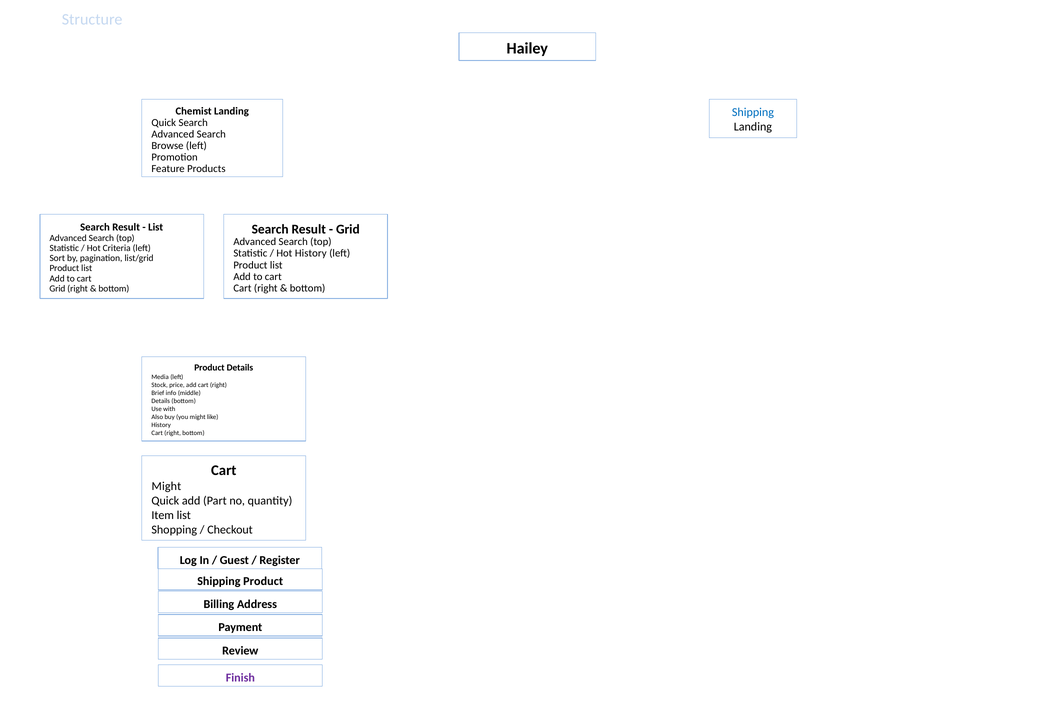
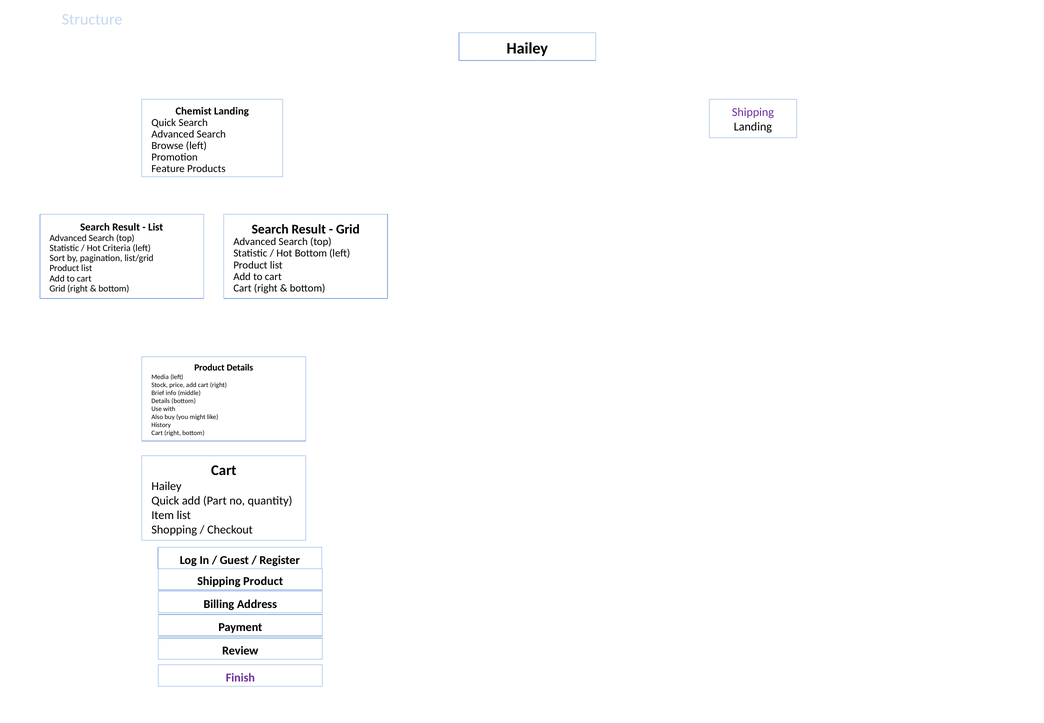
Shipping at (753, 112) colour: blue -> purple
Hot History: History -> Bottom
Might at (166, 486): Might -> Hailey
